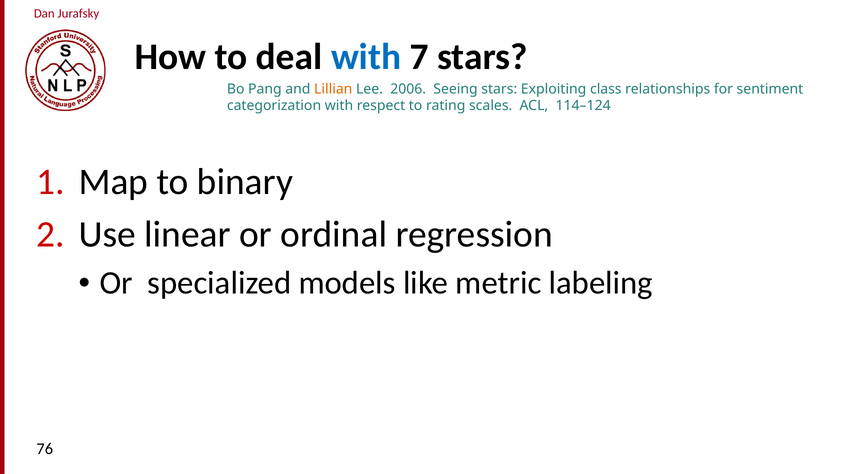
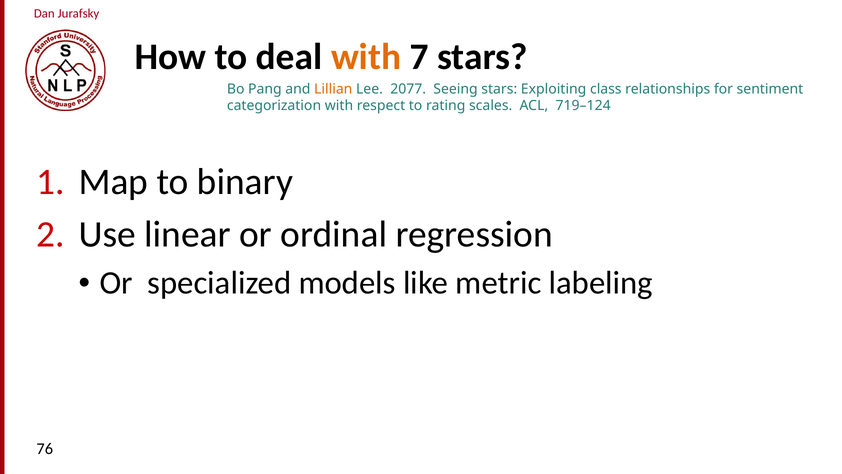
with at (366, 57) colour: blue -> orange
2006: 2006 -> 2077
114–124: 114–124 -> 719–124
